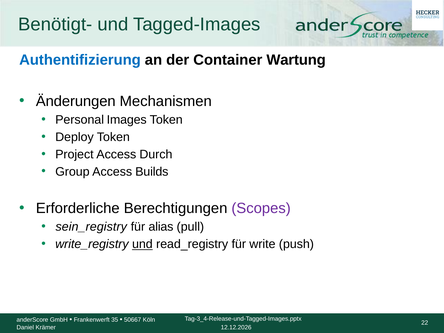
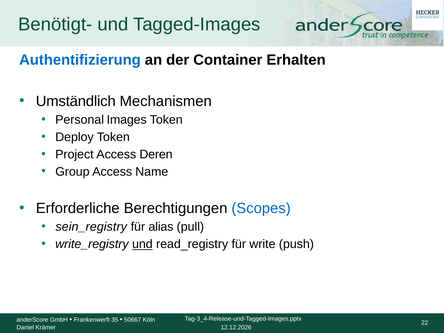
Wartung: Wartung -> Erhalten
Änderungen: Änderungen -> Umständlich
Durch: Durch -> Deren
Builds: Builds -> Name
Scopes colour: purple -> blue
